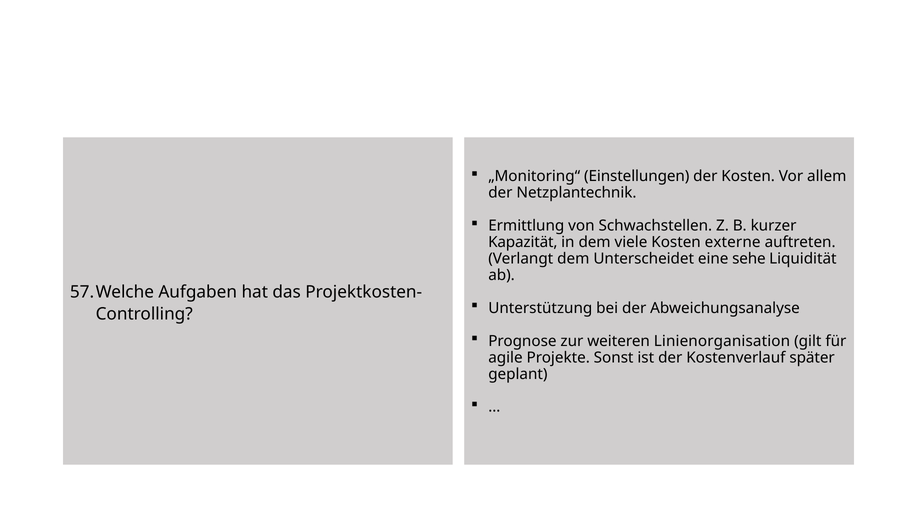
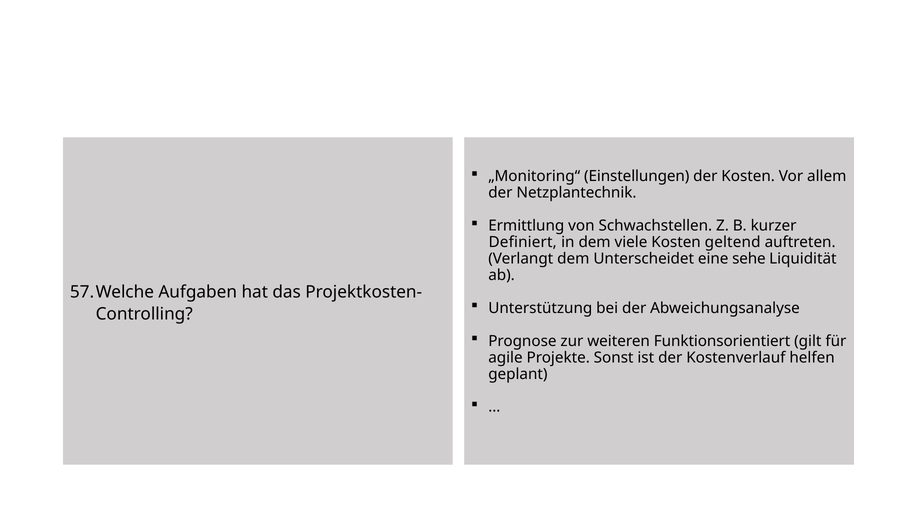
Kapazität: Kapazität -> Definiert
externe: externe -> geltend
Linienorganisation: Linienorganisation -> Funktionsorientiert
später: später -> helfen
